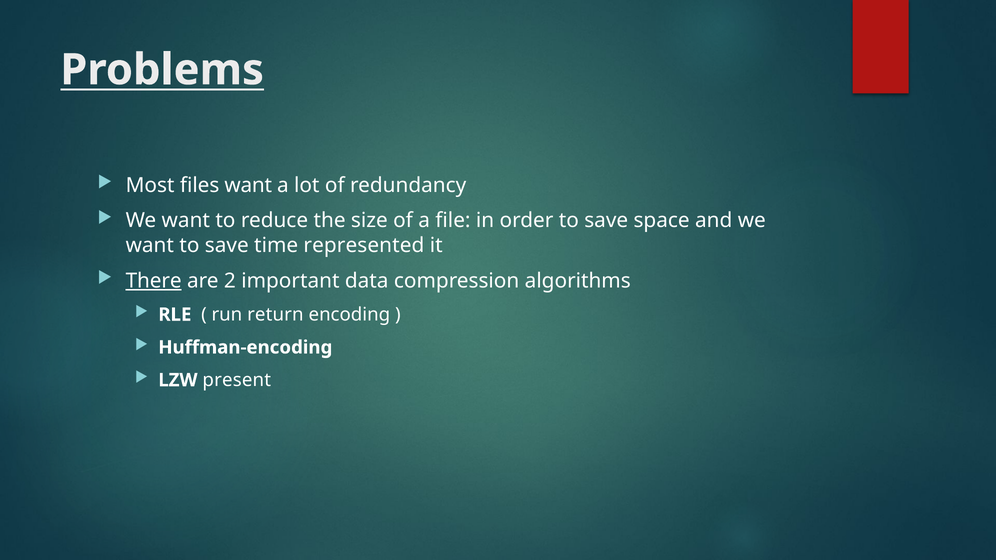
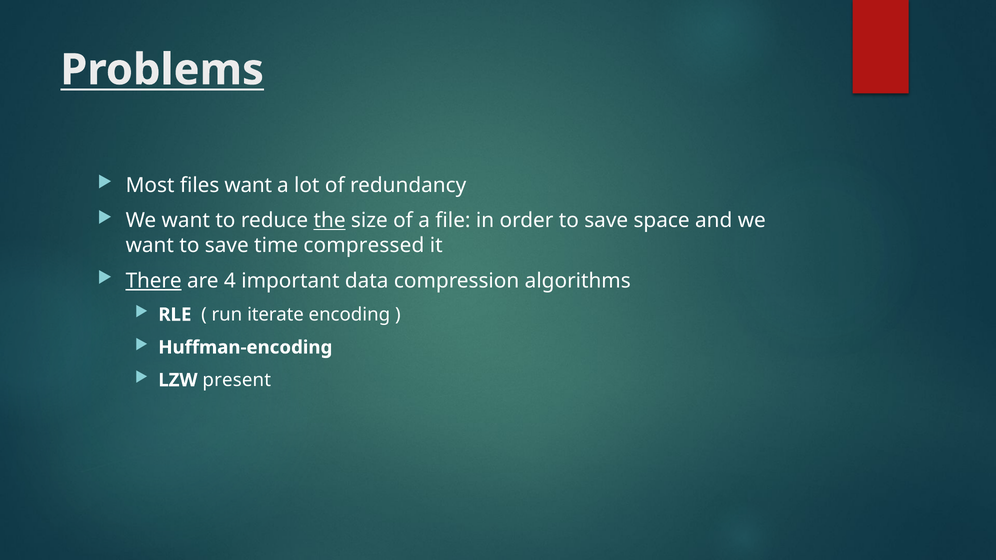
the underline: none -> present
represented: represented -> compressed
2: 2 -> 4
return: return -> iterate
